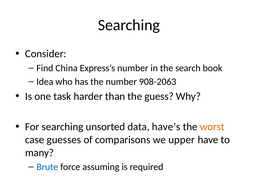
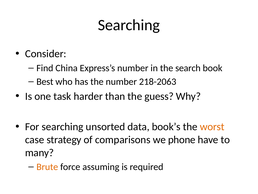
Idea: Idea -> Best
908-2063: 908-2063 -> 218-2063
have’s: have’s -> book’s
guesses: guesses -> strategy
upper: upper -> phone
Brute colour: blue -> orange
